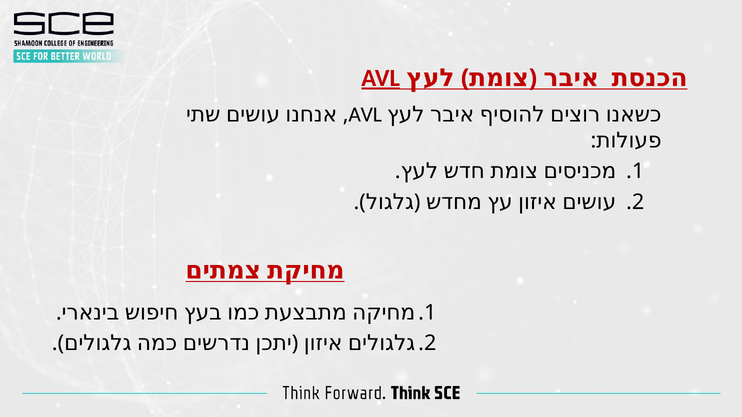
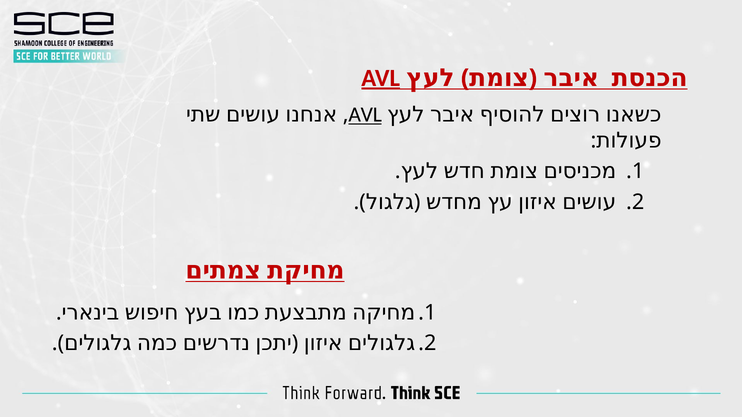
AVL at (365, 115) underline: none -> present
